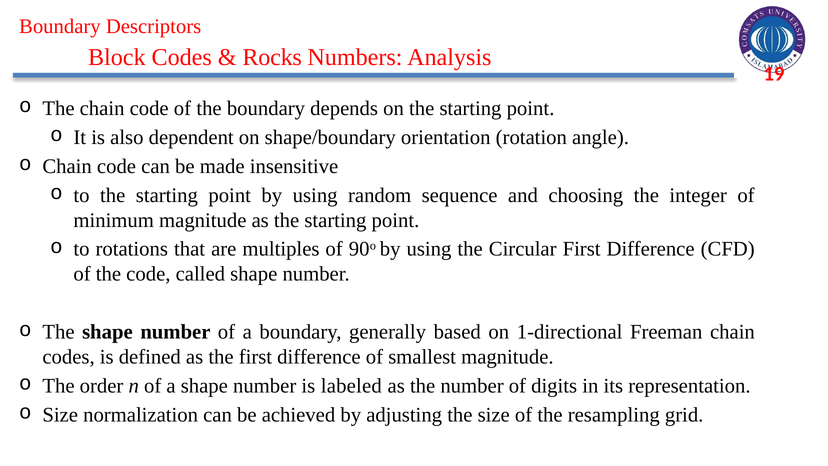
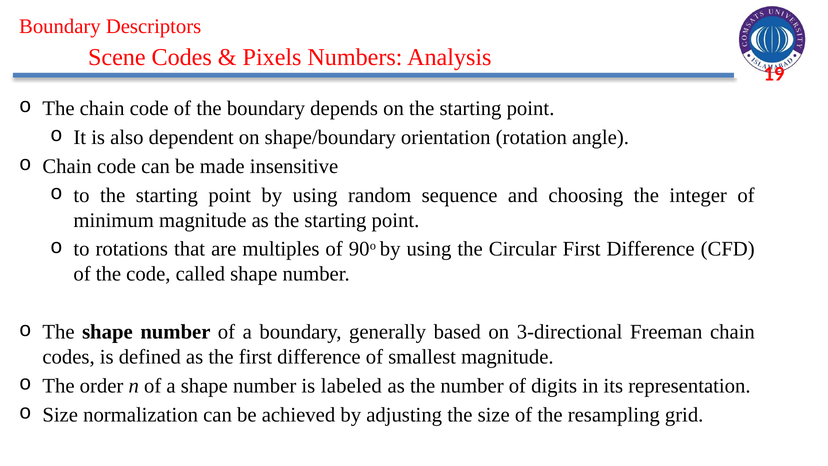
Block: Block -> Scene
Rocks: Rocks -> Pixels
1-directional: 1-directional -> 3-directional
